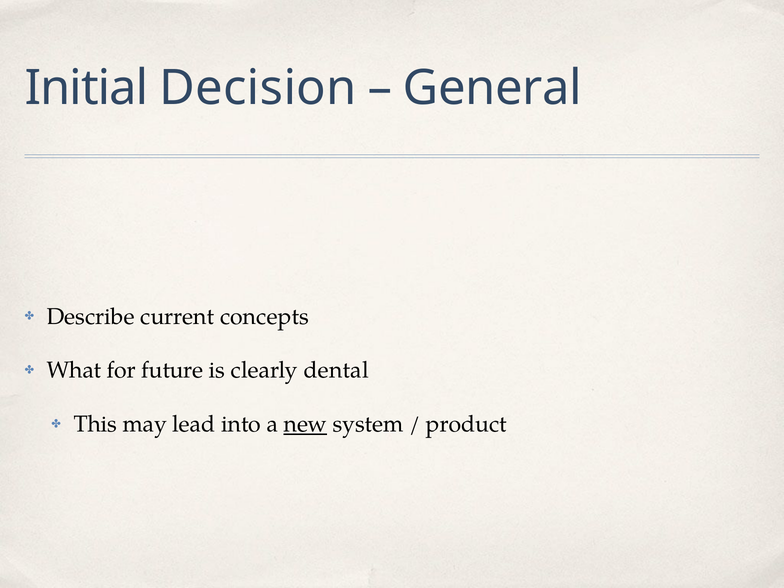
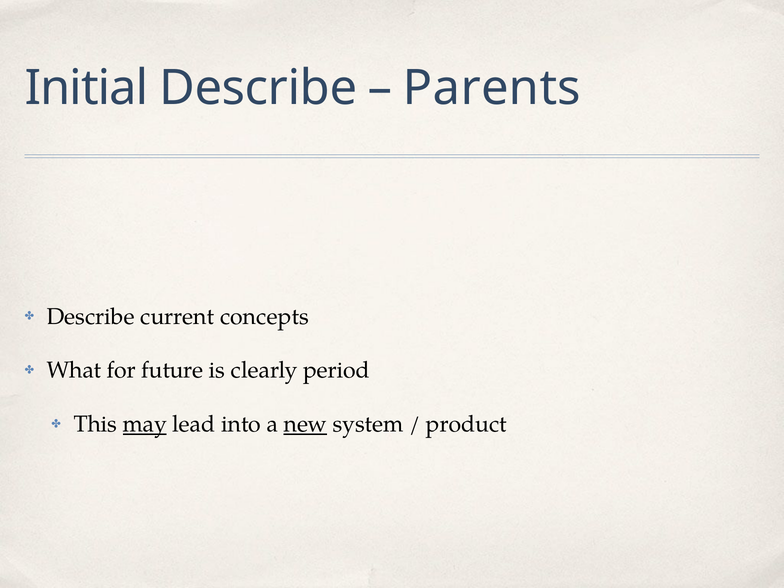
Initial Decision: Decision -> Describe
General: General -> Parents
dental: dental -> period
may underline: none -> present
